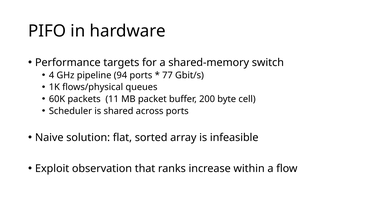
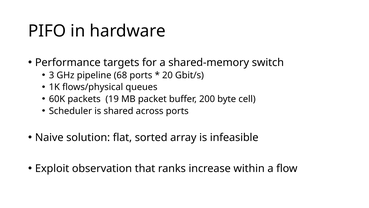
4: 4 -> 3
94: 94 -> 68
77: 77 -> 20
11: 11 -> 19
